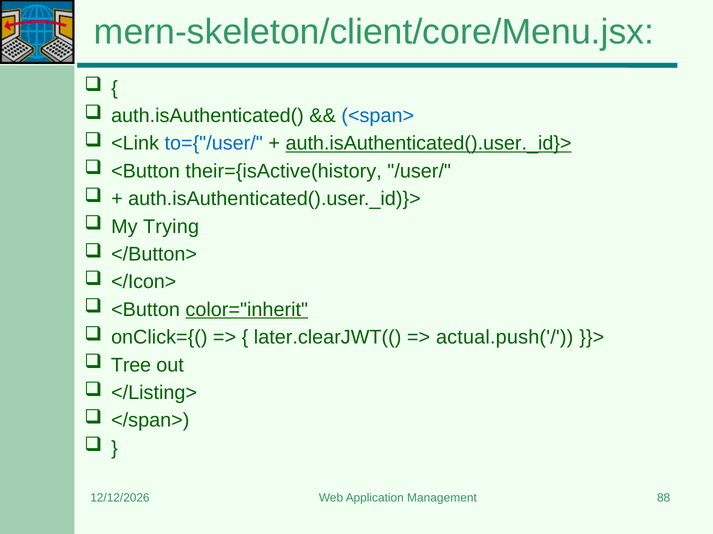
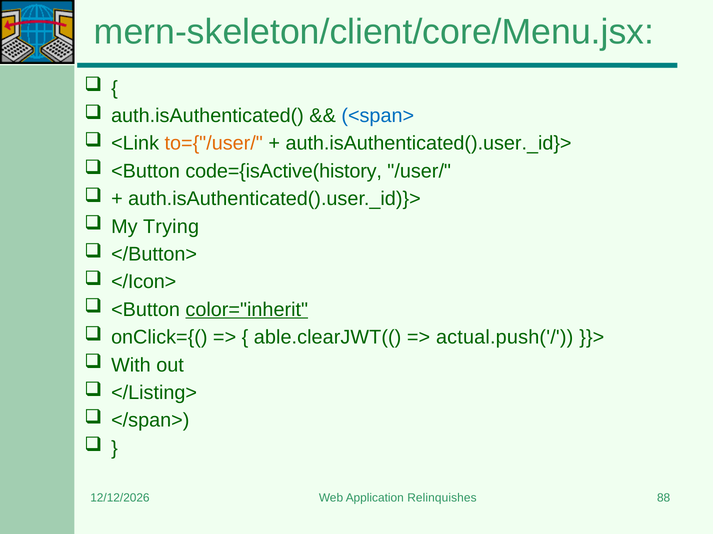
to={"/user/ colour: blue -> orange
auth.isAuthenticated().user._id}> underline: present -> none
their={isActive(history: their={isActive(history -> code={isActive(history
later.clearJWT((: later.clearJWT(( -> able.clearJWT((
Tree: Tree -> With
Management: Management -> Relinquishes
